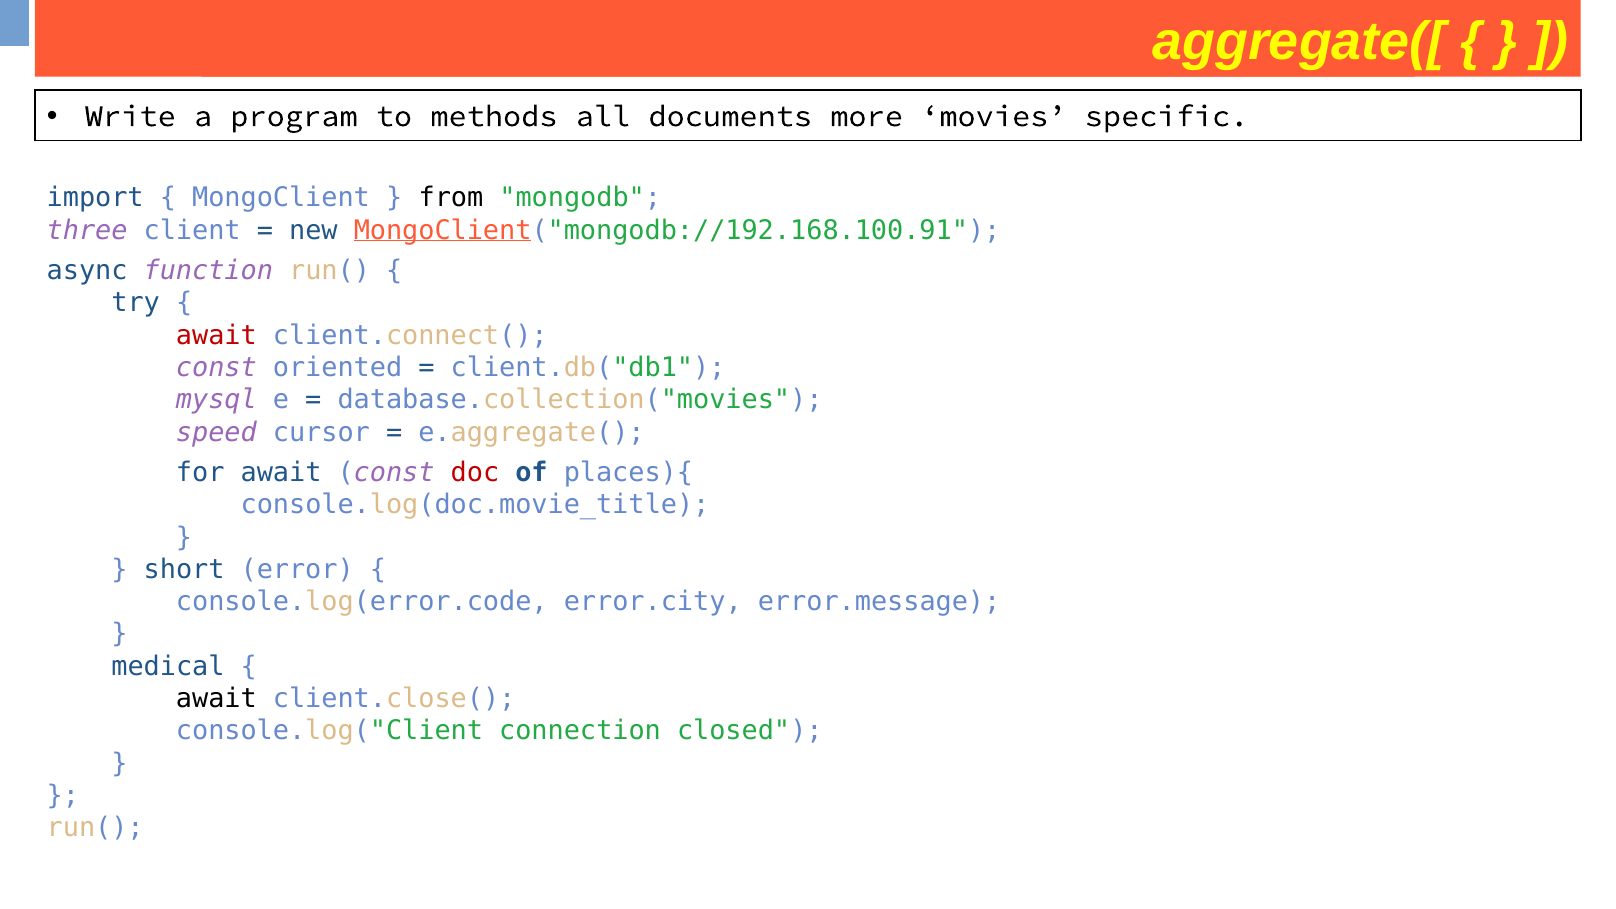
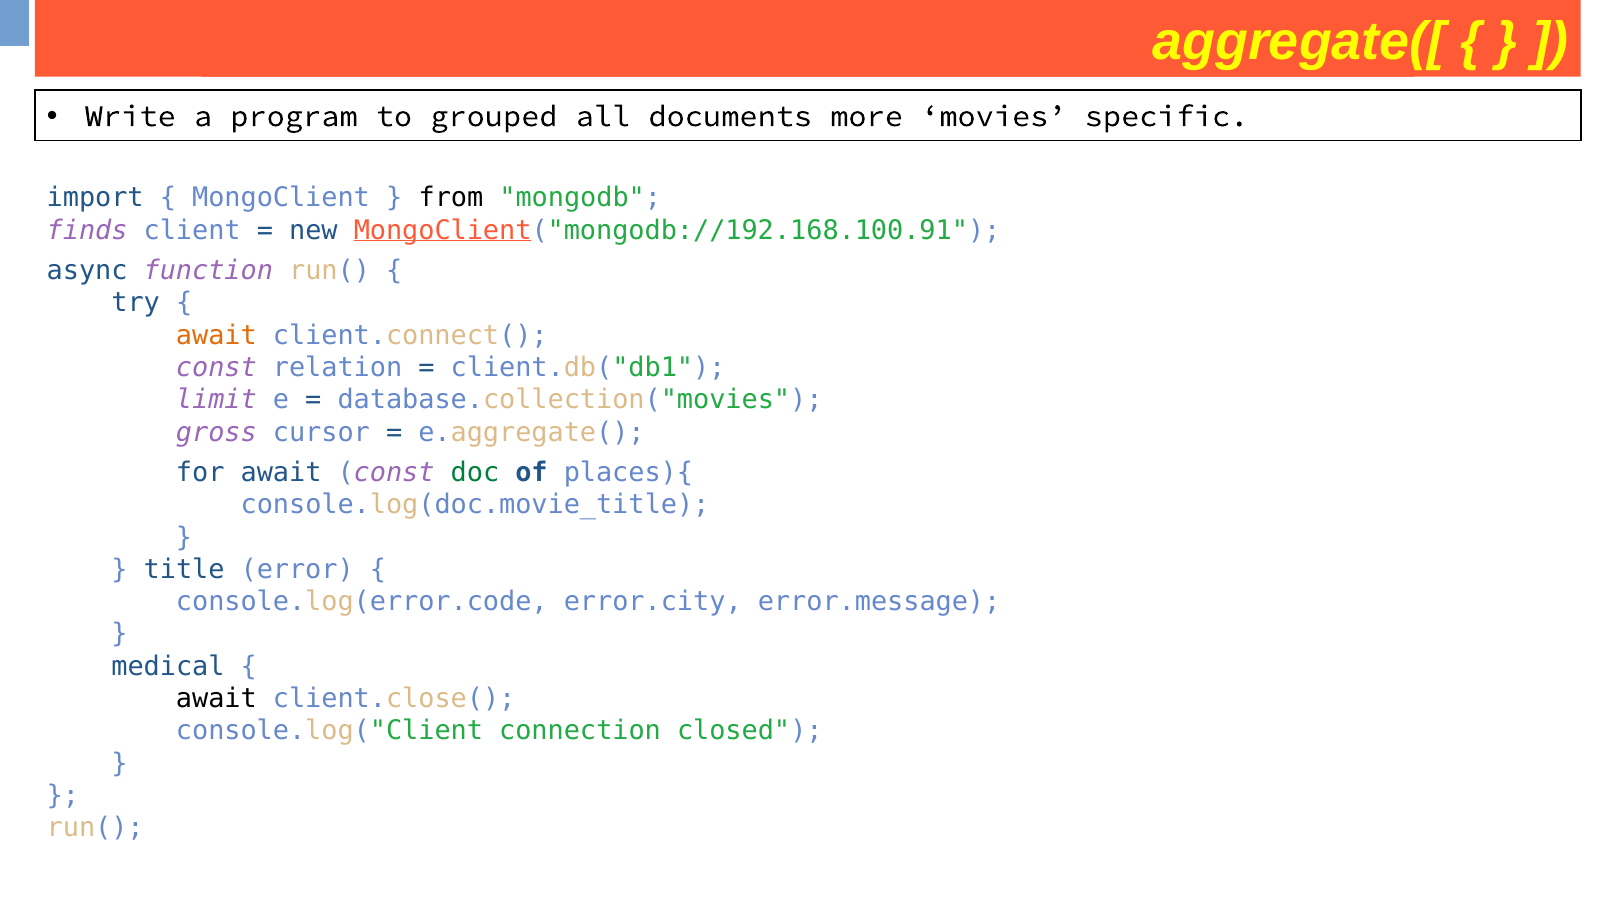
methods: methods -> grouped
three: three -> finds
await at (216, 335) colour: red -> orange
oriented: oriented -> relation
mysql: mysql -> limit
speed: speed -> gross
doc colour: red -> green
short: short -> title
